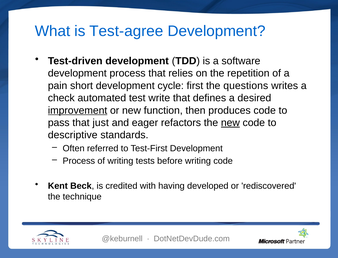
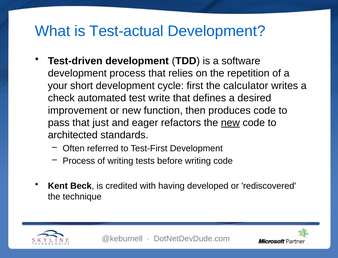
Test-agree: Test-agree -> Test-actual
pain: pain -> your
questions: questions -> calculator
improvement underline: present -> none
descriptive: descriptive -> architected
